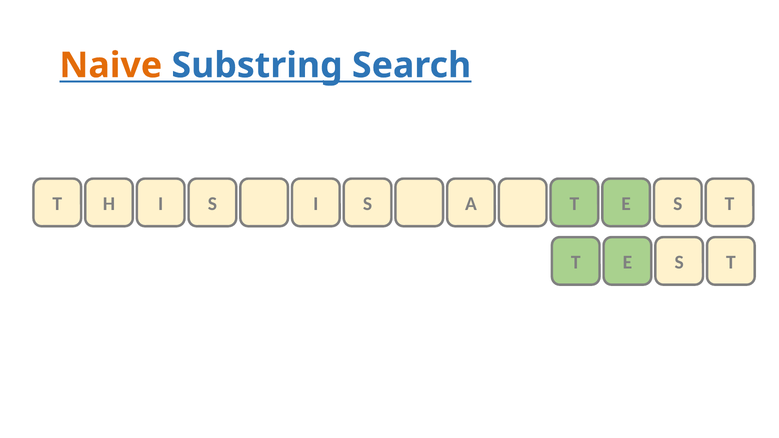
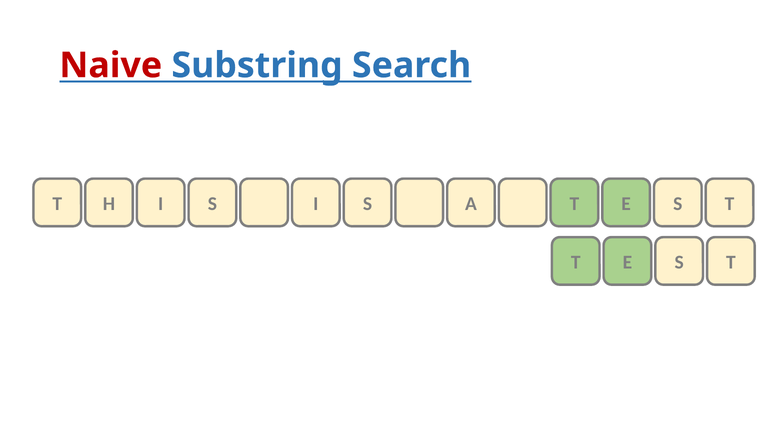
Naive colour: orange -> red
